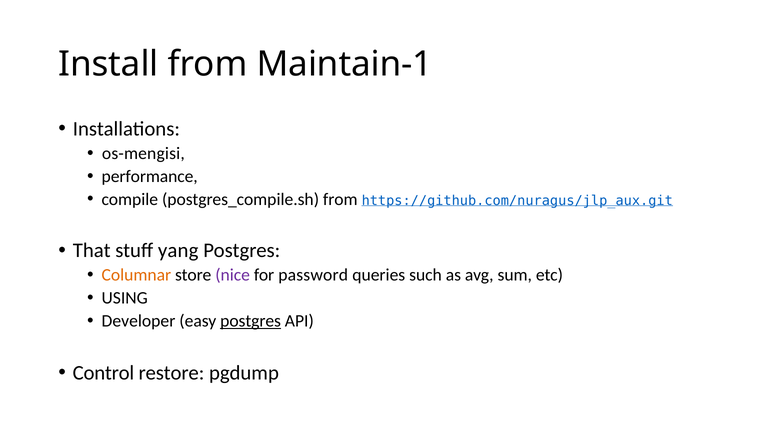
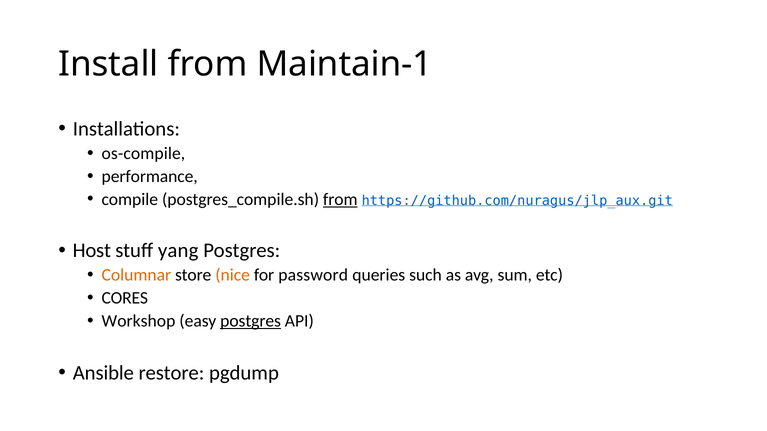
os-mengisi: os-mengisi -> os-compile
from at (340, 199) underline: none -> present
That: That -> Host
nice colour: purple -> orange
USING: USING -> CORES
Developer: Developer -> Workshop
Control: Control -> Ansible
